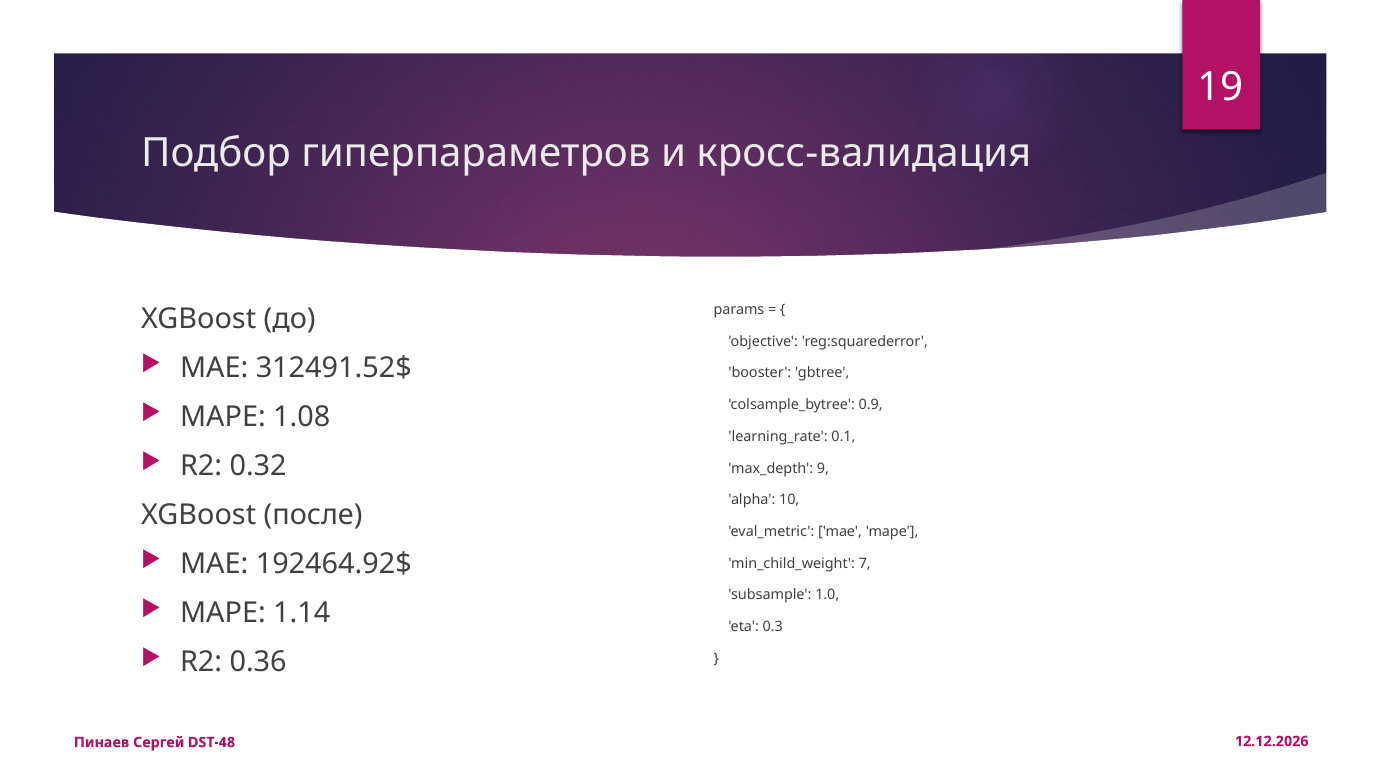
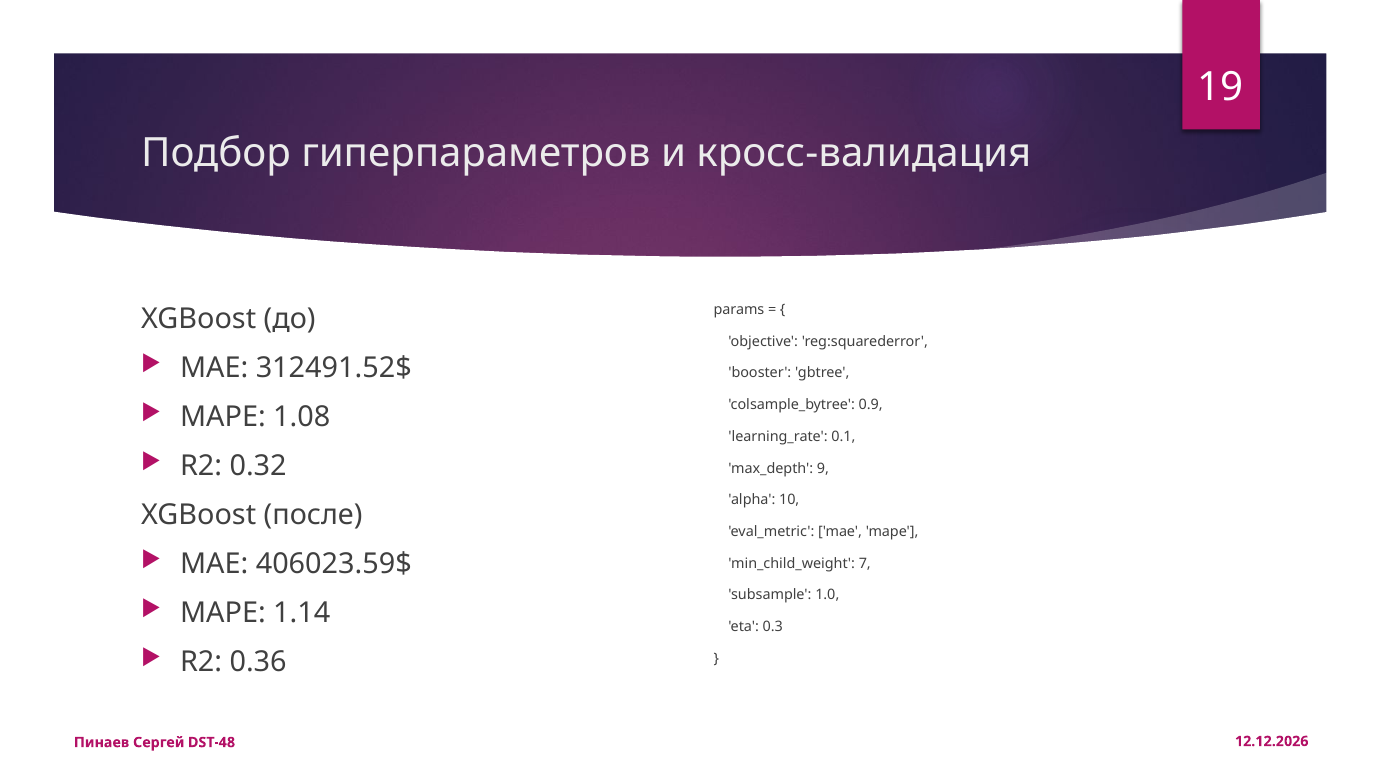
192464.92$: 192464.92$ -> 406023.59$
